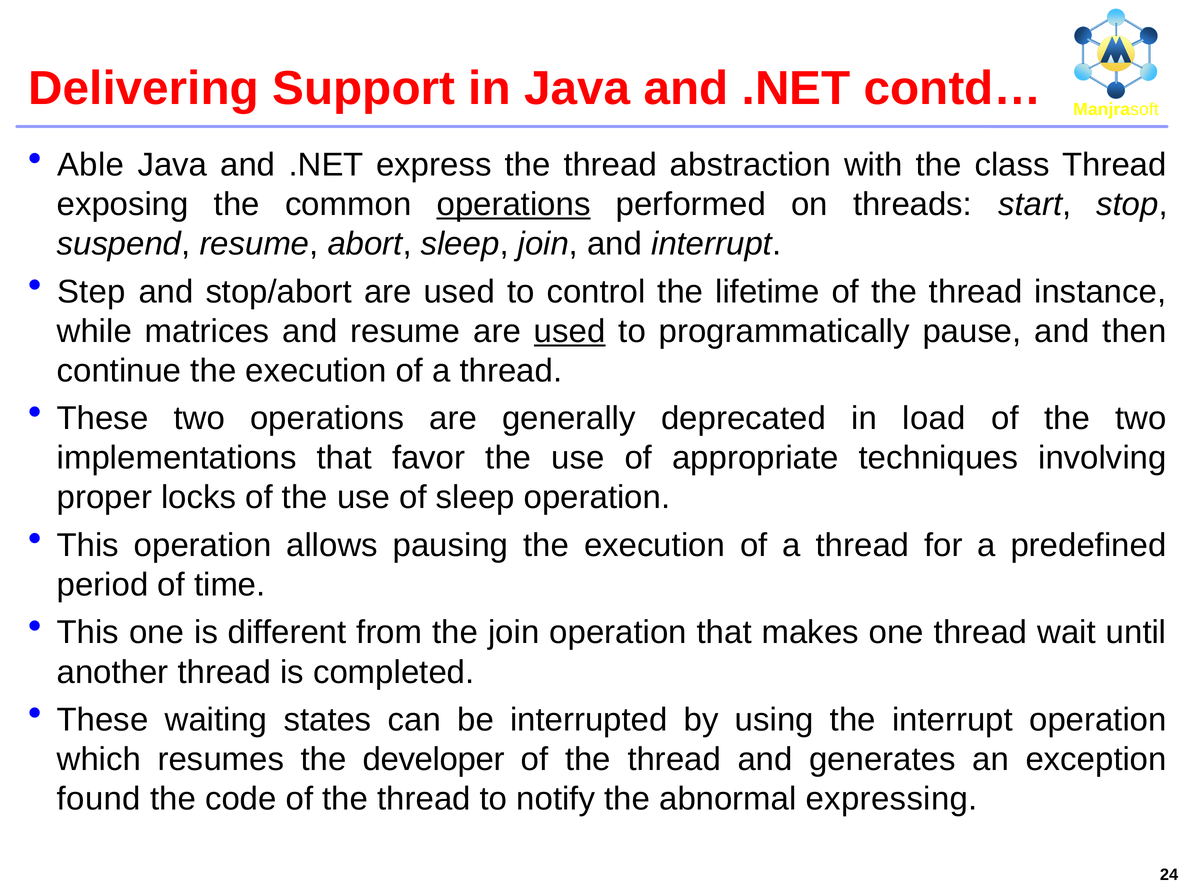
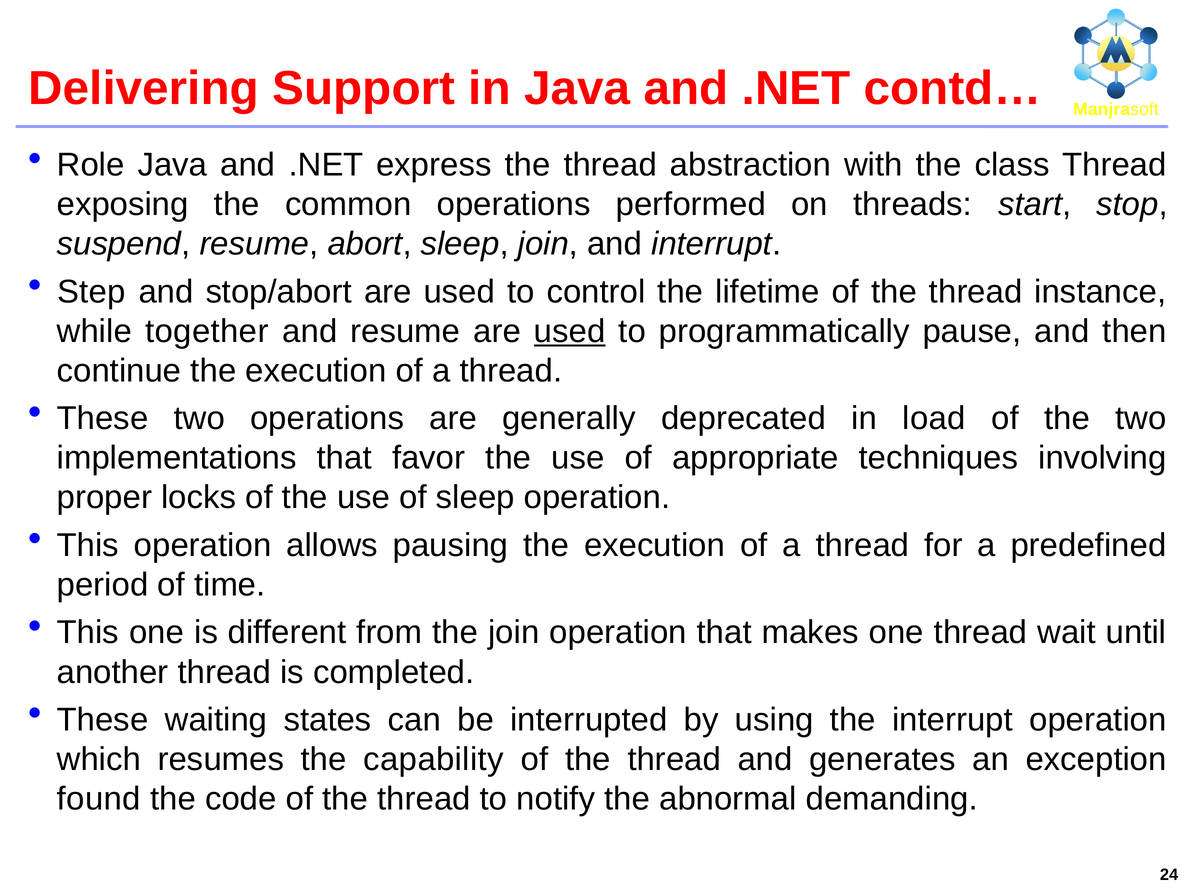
Able: Able -> Role
operations at (514, 204) underline: present -> none
matrices: matrices -> together
developer: developer -> capability
expressing: expressing -> demanding
